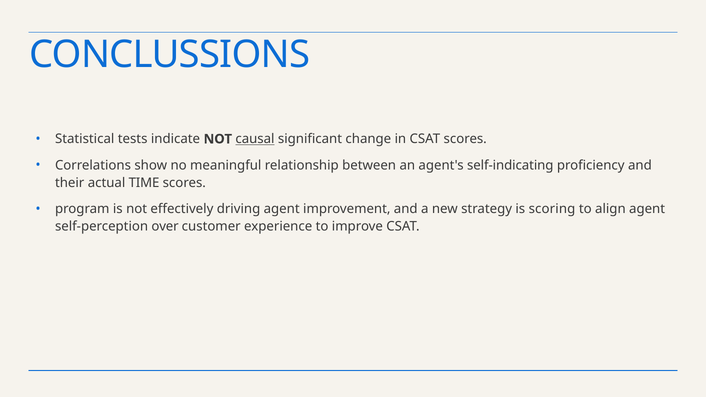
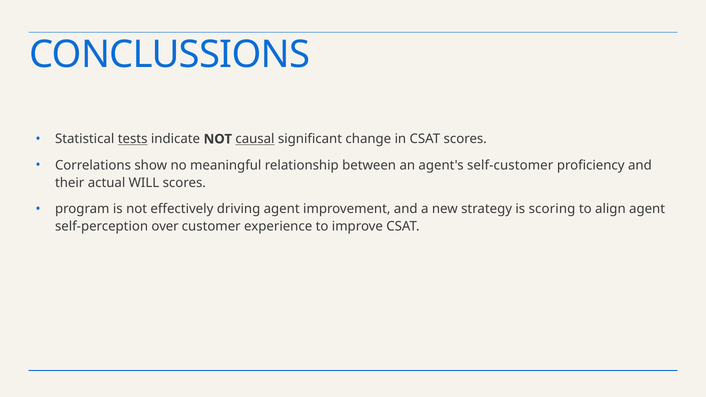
tests underline: none -> present
self-indicating: self-indicating -> self-customer
TIME: TIME -> WILL
